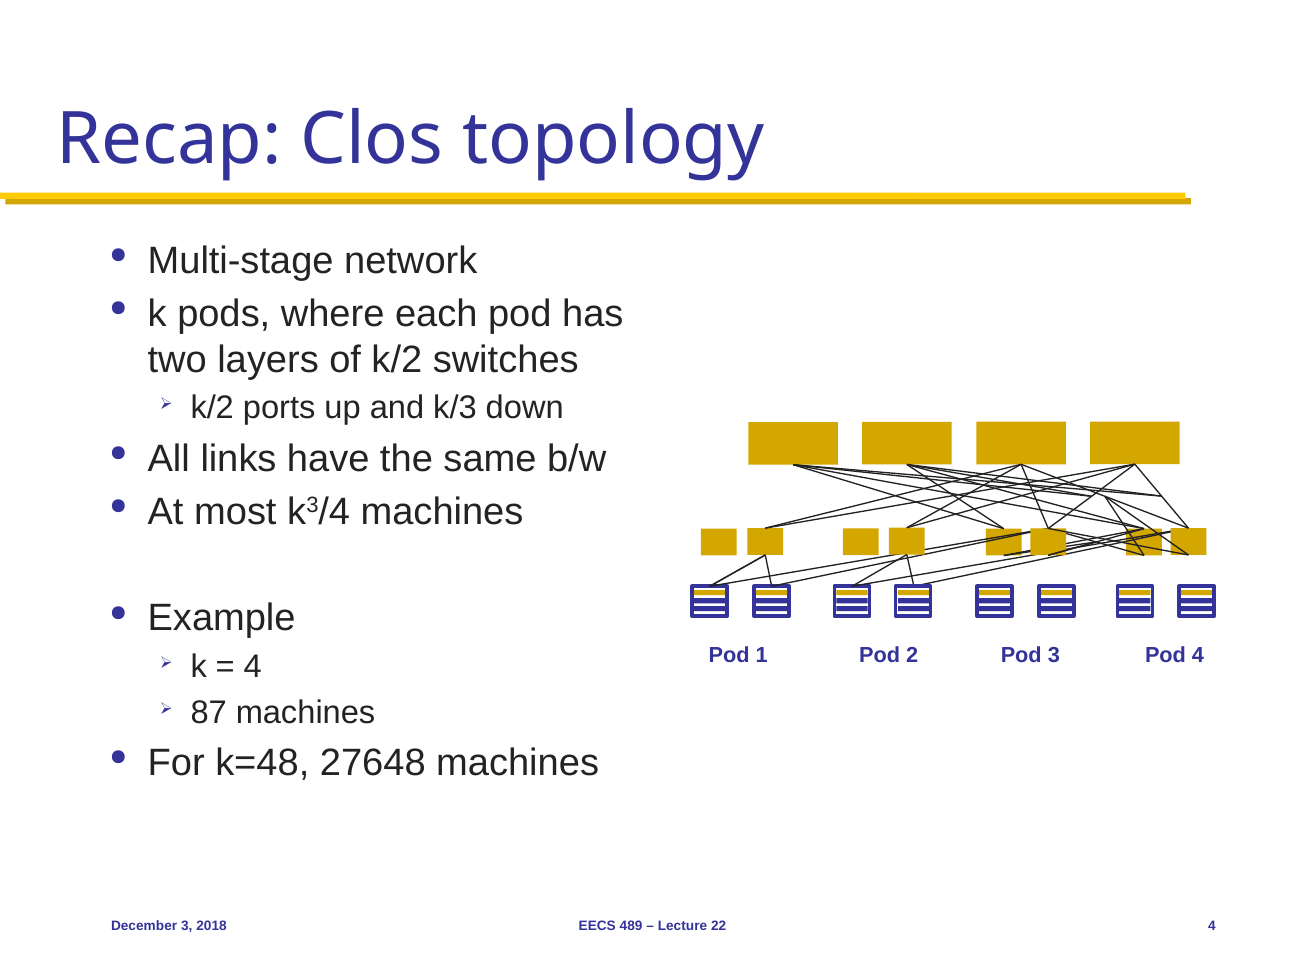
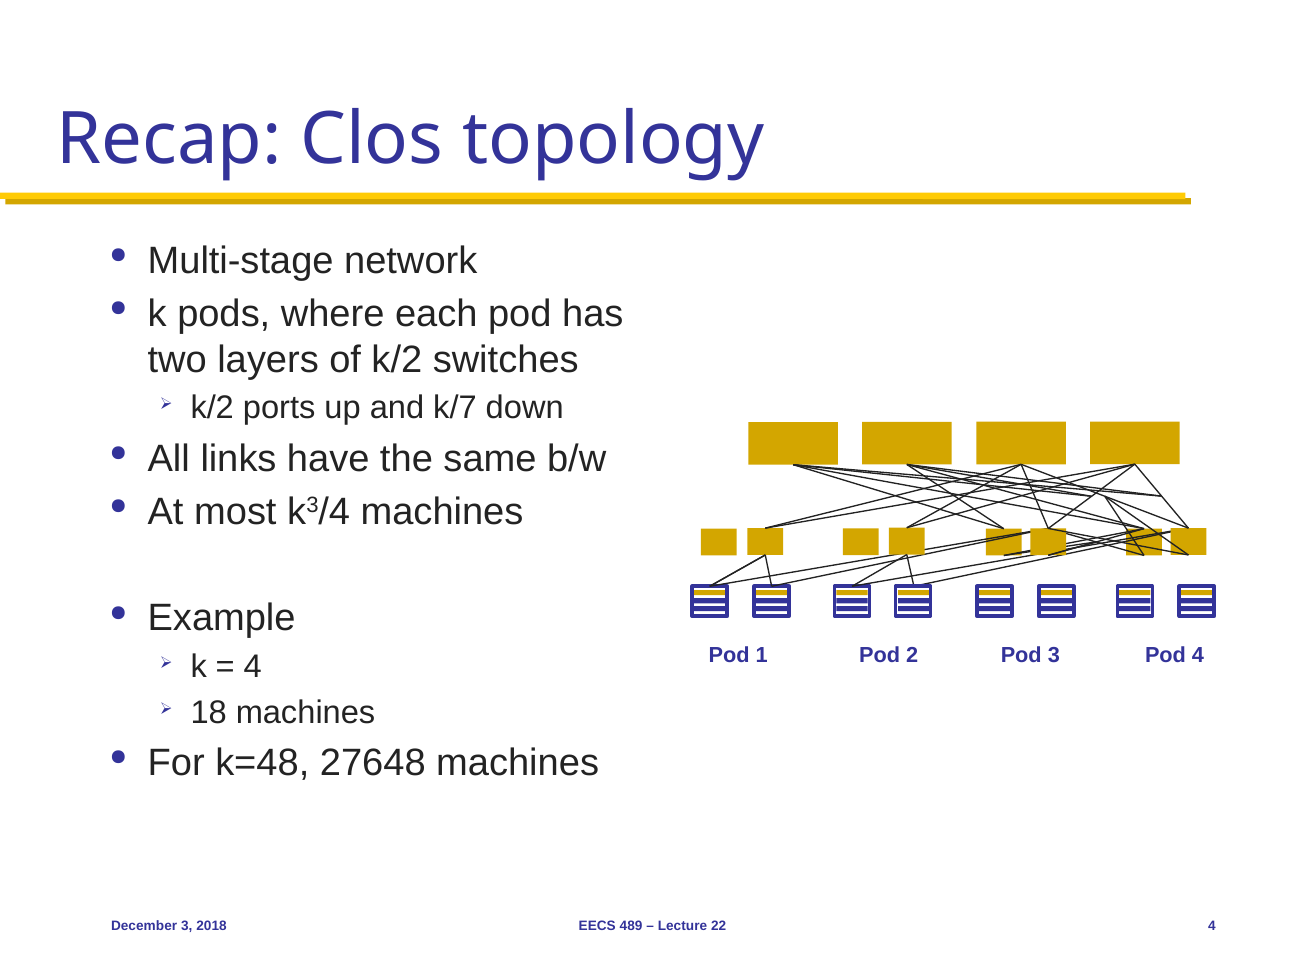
k/3: k/3 -> k/7
87: 87 -> 18
